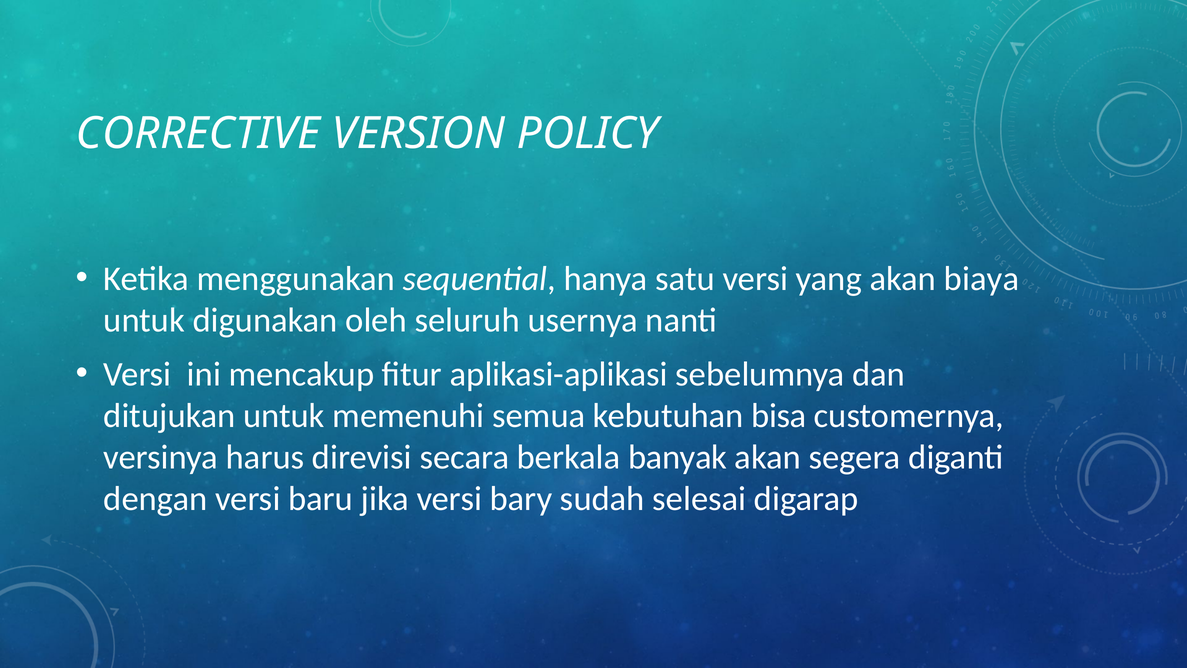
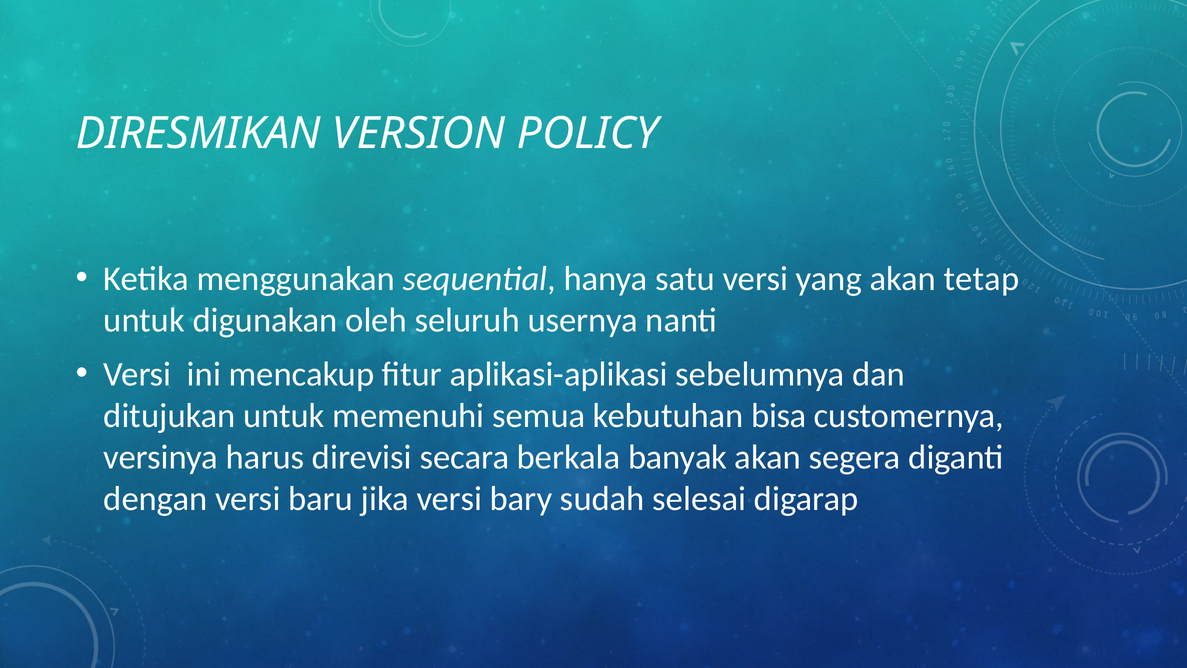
CORRECTIVE: CORRECTIVE -> DIRESMIKAN
biaya: biaya -> tetap
